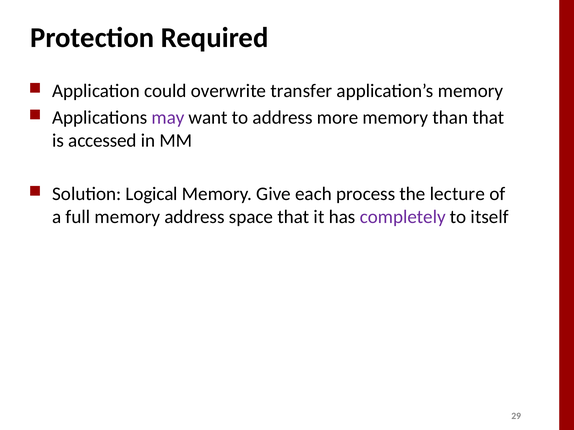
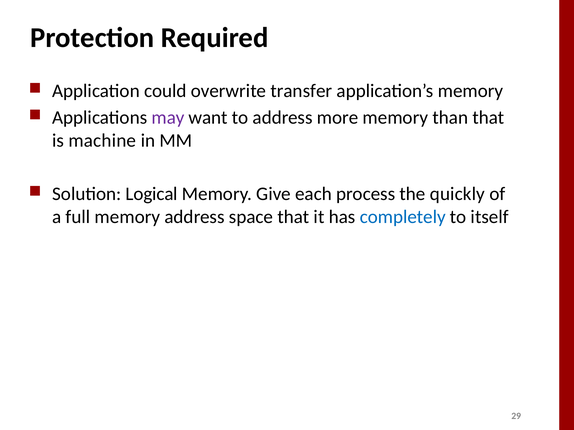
accessed: accessed -> machine
lecture: lecture -> quickly
completely colour: purple -> blue
